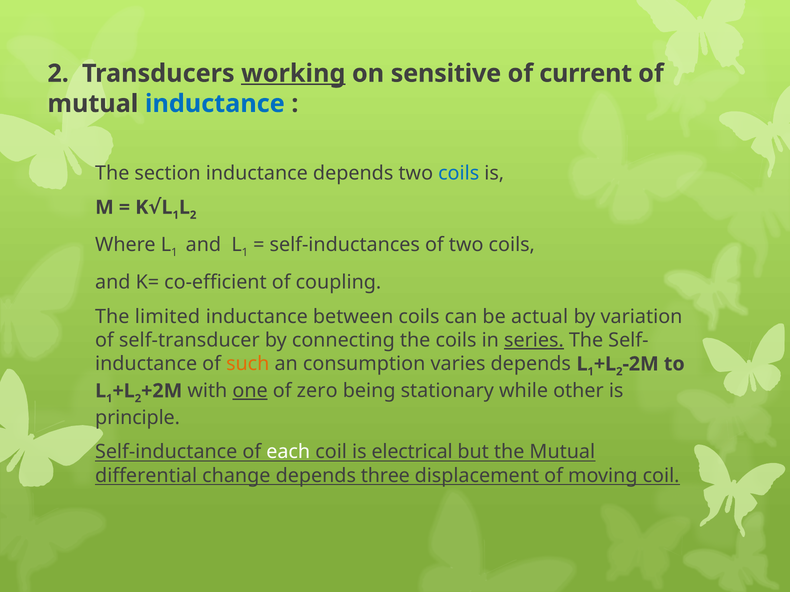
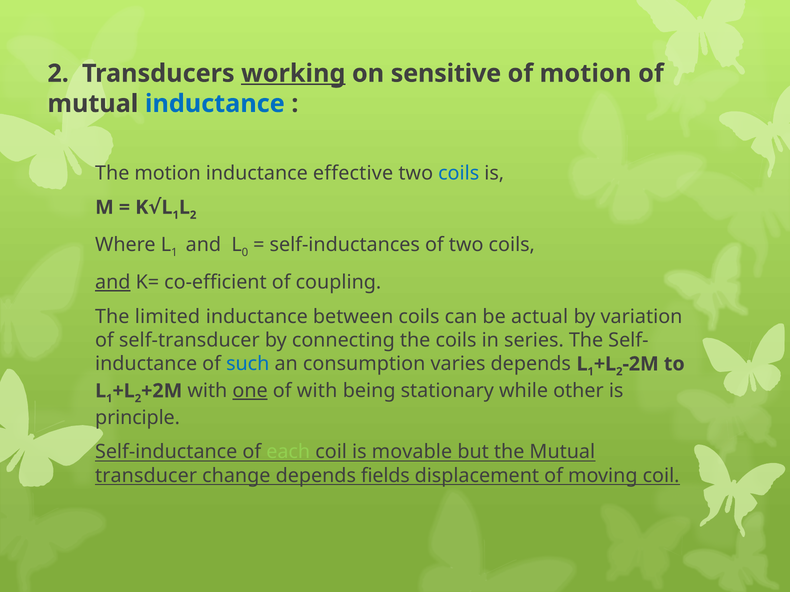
of current: current -> motion
The section: section -> motion
inductance depends: depends -> effective
1 at (245, 253): 1 -> 0
and at (113, 283) underline: none -> present
series underline: present -> none
such colour: orange -> blue
of zero: zero -> with
each colour: white -> light green
electrical: electrical -> movable
differential: differential -> transducer
three: three -> fields
